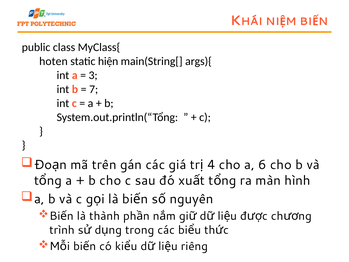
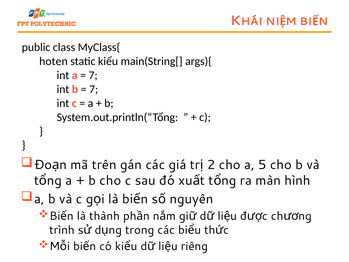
hiện: hiện -> kiểu
3 at (93, 75): 3 -> 7
4: 4 -> 2
6: 6 -> 5
